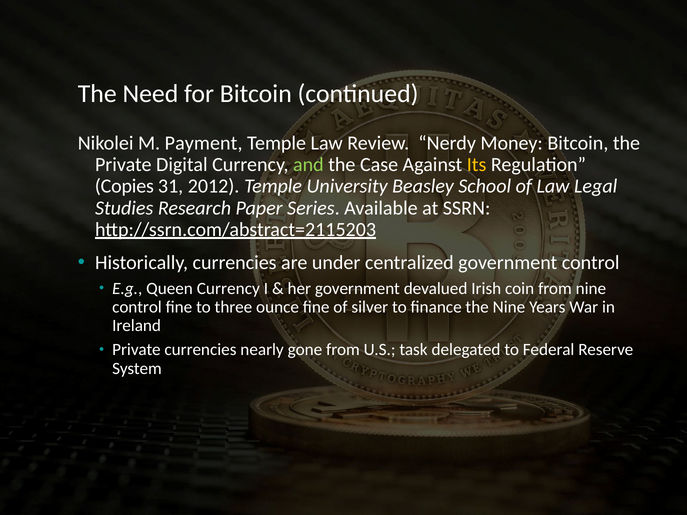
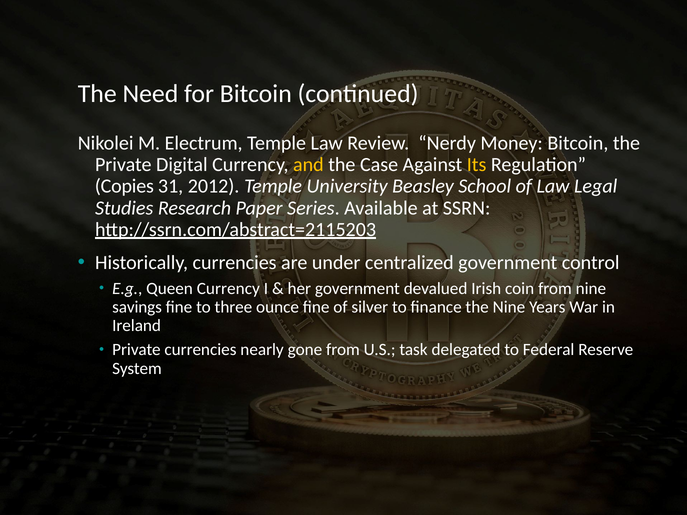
Payment: Payment -> Electrum
and colour: light green -> yellow
control at (137, 307): control -> savings
